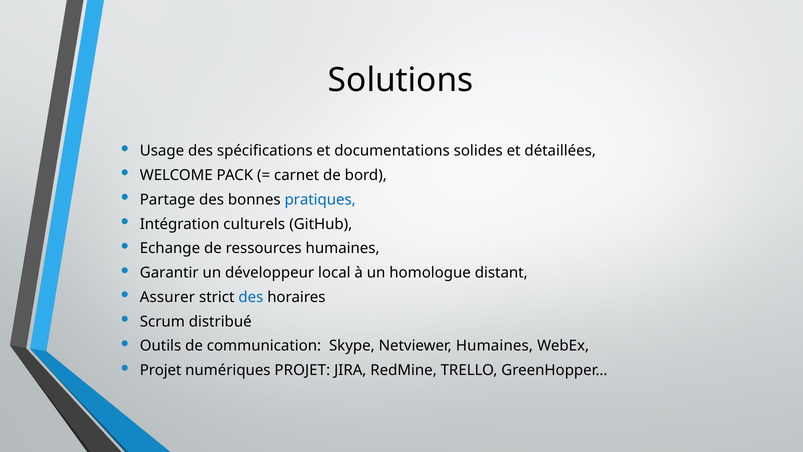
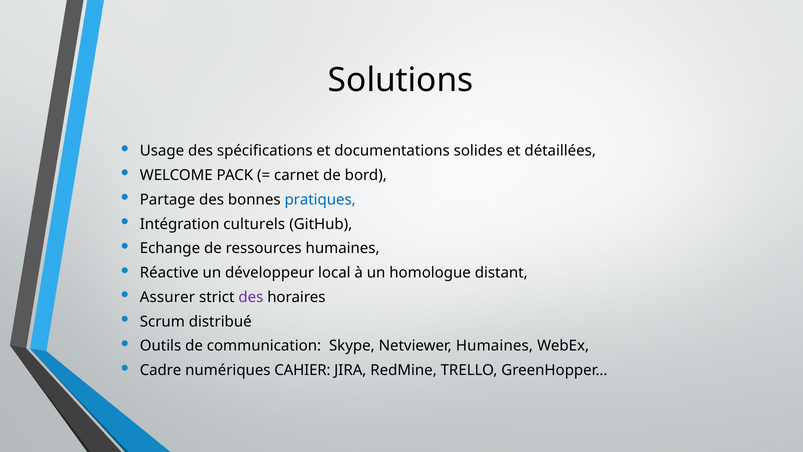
Garantir: Garantir -> Réactive
des at (251, 297) colour: blue -> purple
Projet at (161, 370): Projet -> Cadre
numériques PROJET: PROJET -> CAHIER
